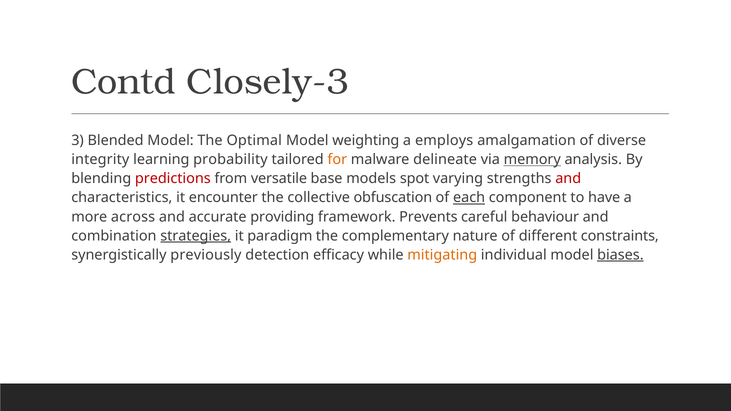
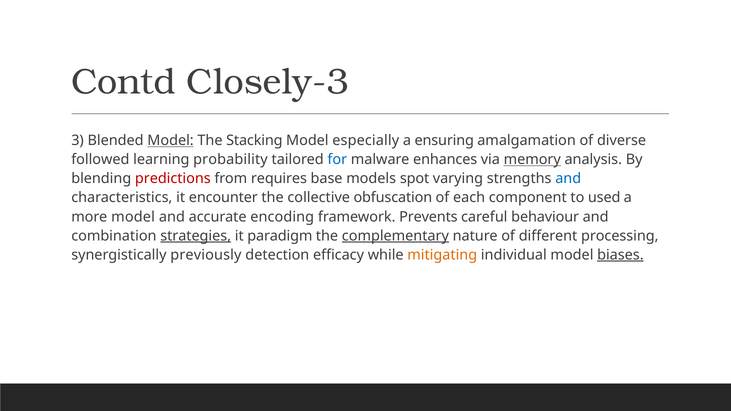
Model at (171, 141) underline: none -> present
Optimal: Optimal -> Stacking
weighting: weighting -> especially
employs: employs -> ensuring
integrity: integrity -> followed
for colour: orange -> blue
delineate: delineate -> enhances
versatile: versatile -> requires
and at (568, 179) colour: red -> blue
each underline: present -> none
have: have -> used
more across: across -> model
providing: providing -> encoding
complementary underline: none -> present
constraints: constraints -> processing
